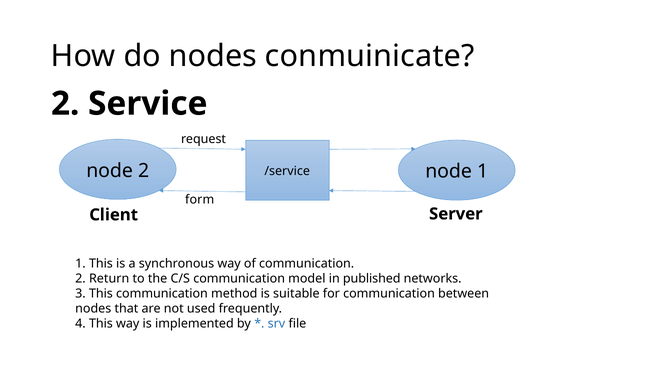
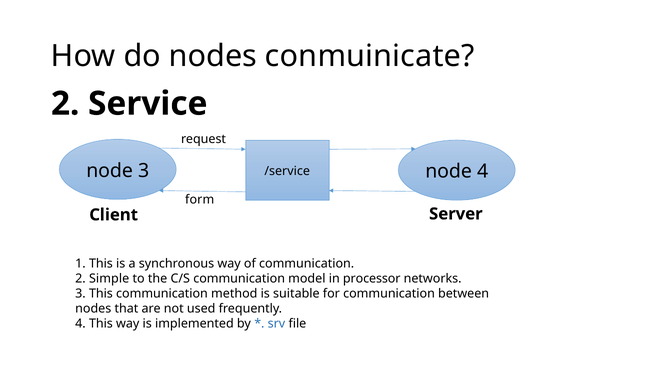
node 2: 2 -> 3
node 1: 1 -> 4
Return: Return -> Simple
published: published -> processor
